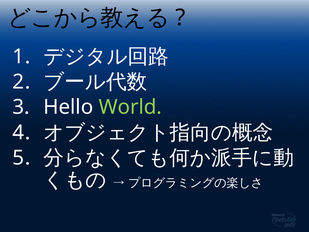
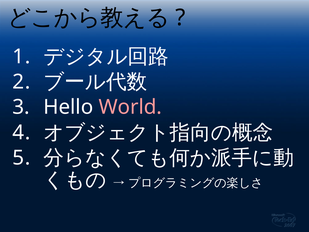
World colour: light green -> pink
